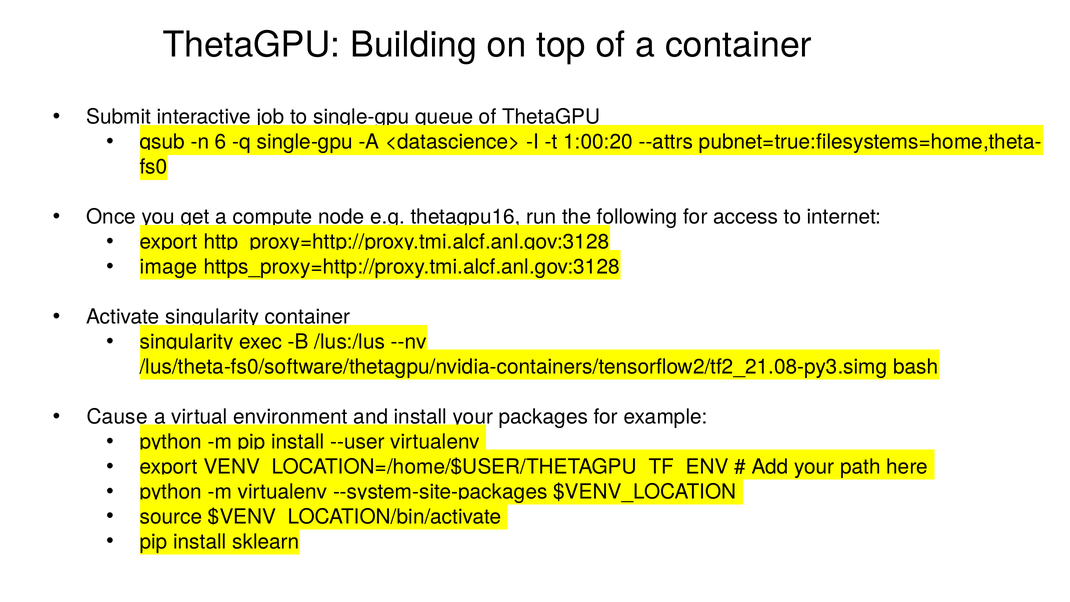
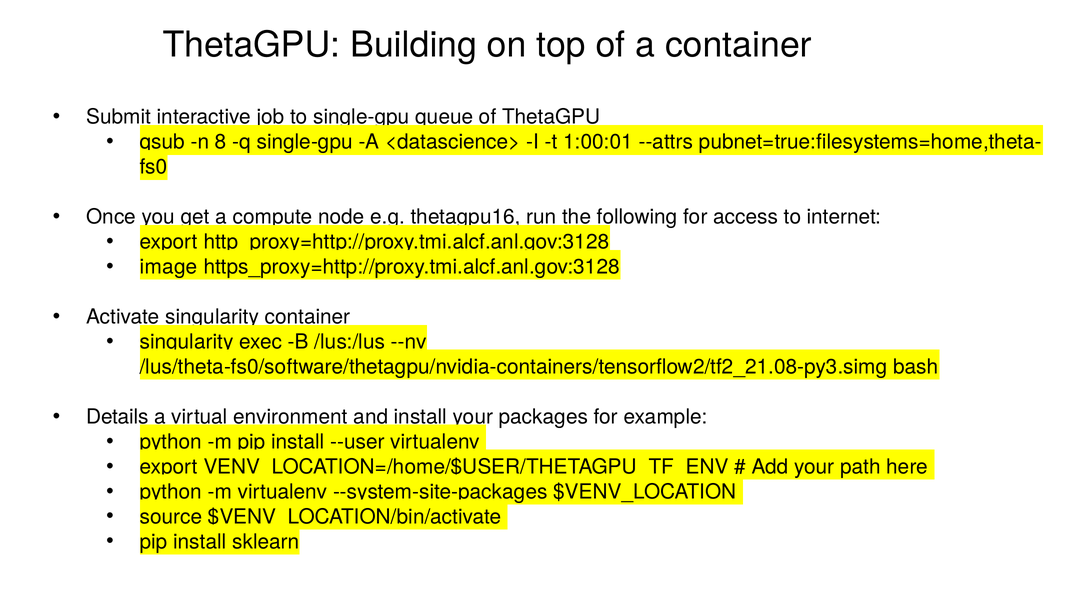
6: 6 -> 8
1:00:20: 1:00:20 -> 1:00:01
Cause: Cause -> Details
